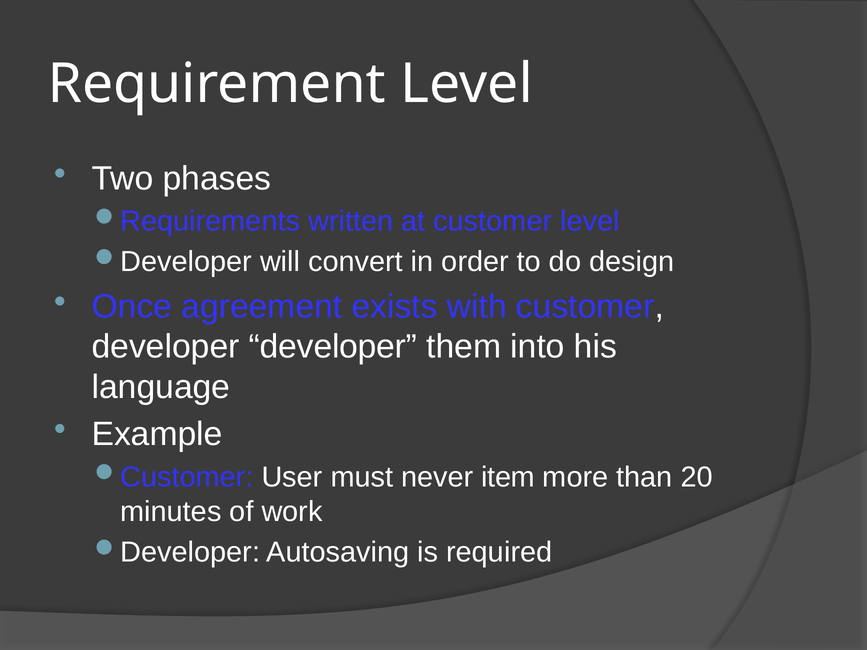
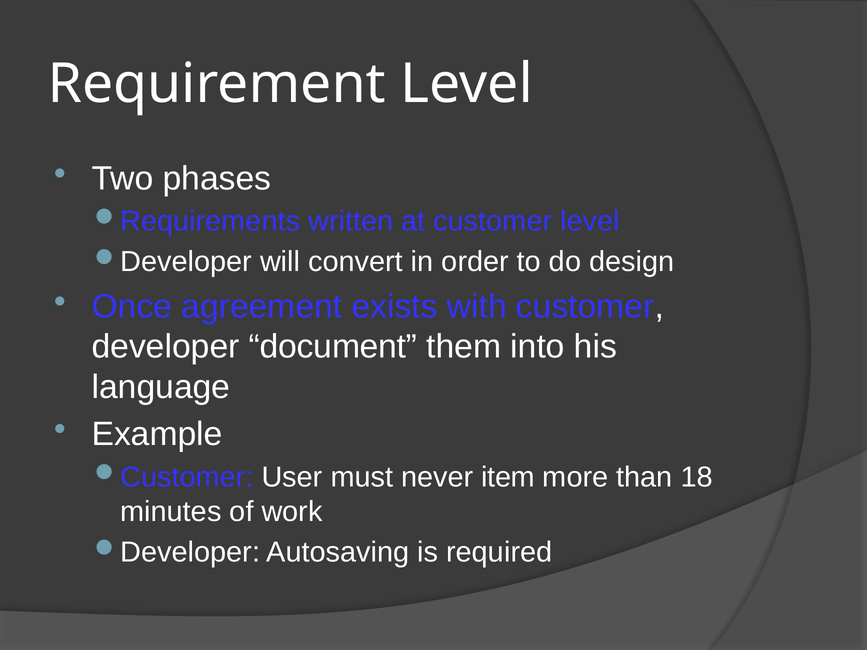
developer developer: developer -> document
20: 20 -> 18
